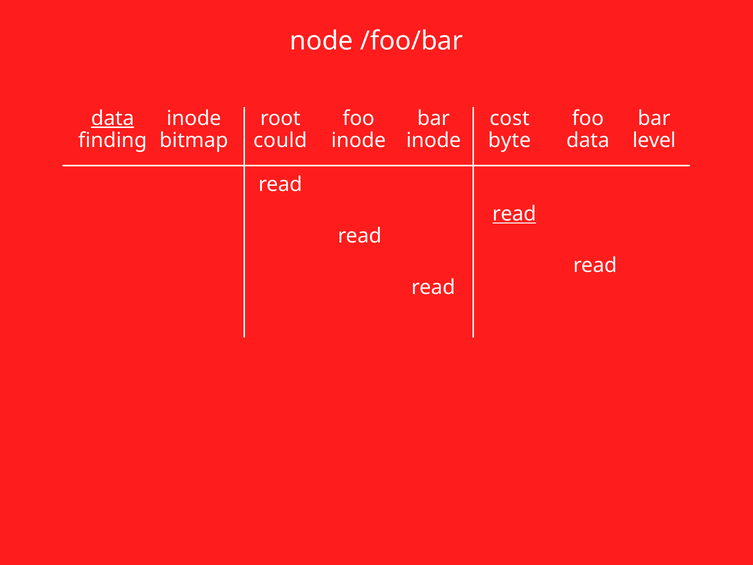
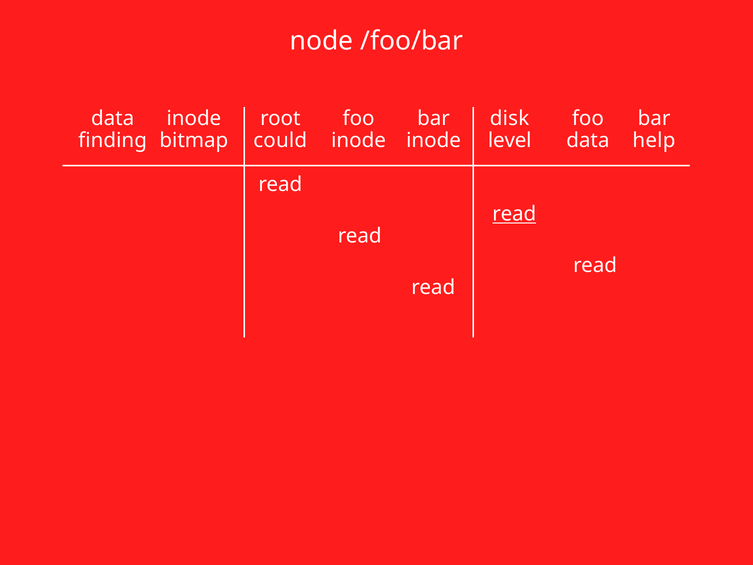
data at (113, 118) underline: present -> none
cost: cost -> disk
byte: byte -> level
level: level -> help
